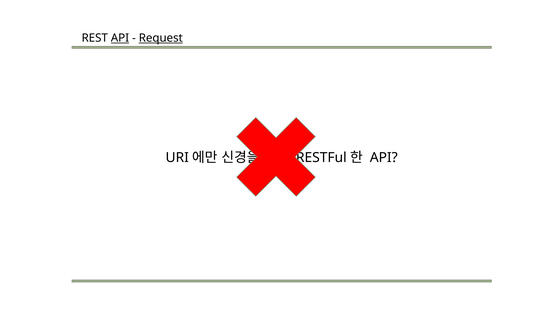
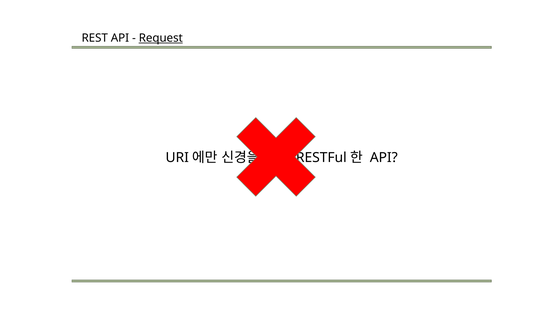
API at (120, 38) underline: present -> none
